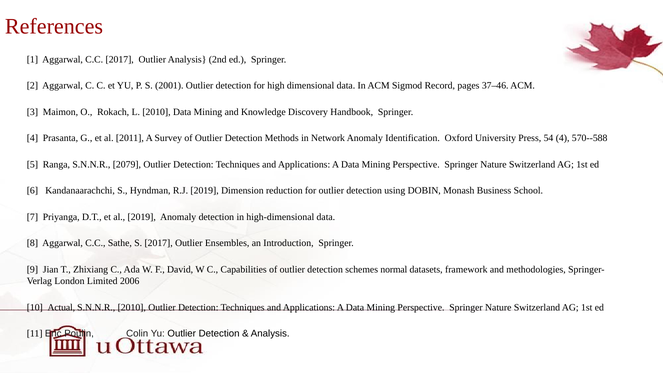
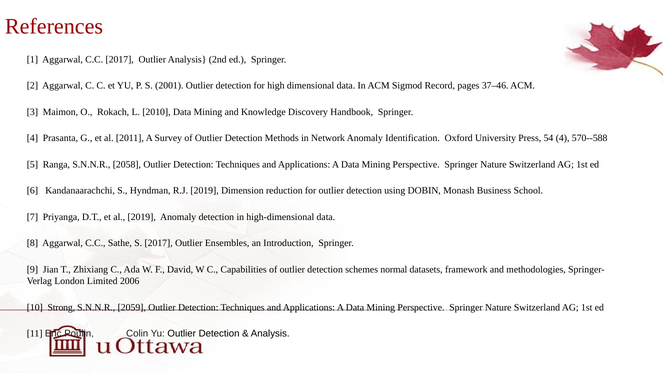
2079: 2079 -> 2058
Actual: Actual -> Strong
S.N.N.R 2010: 2010 -> 2059
